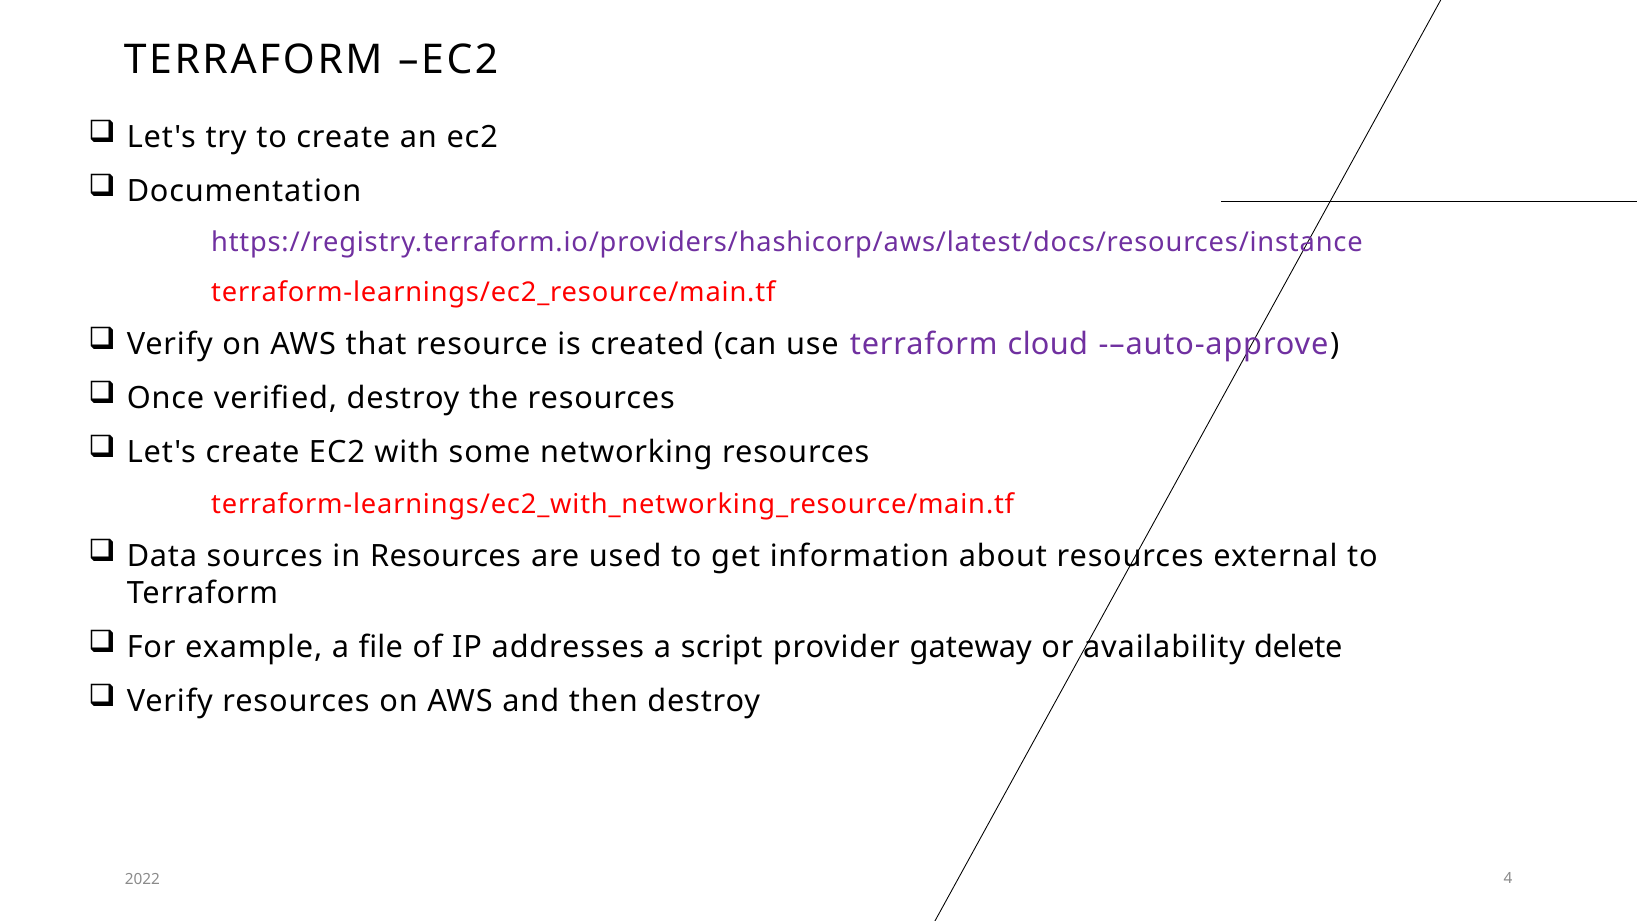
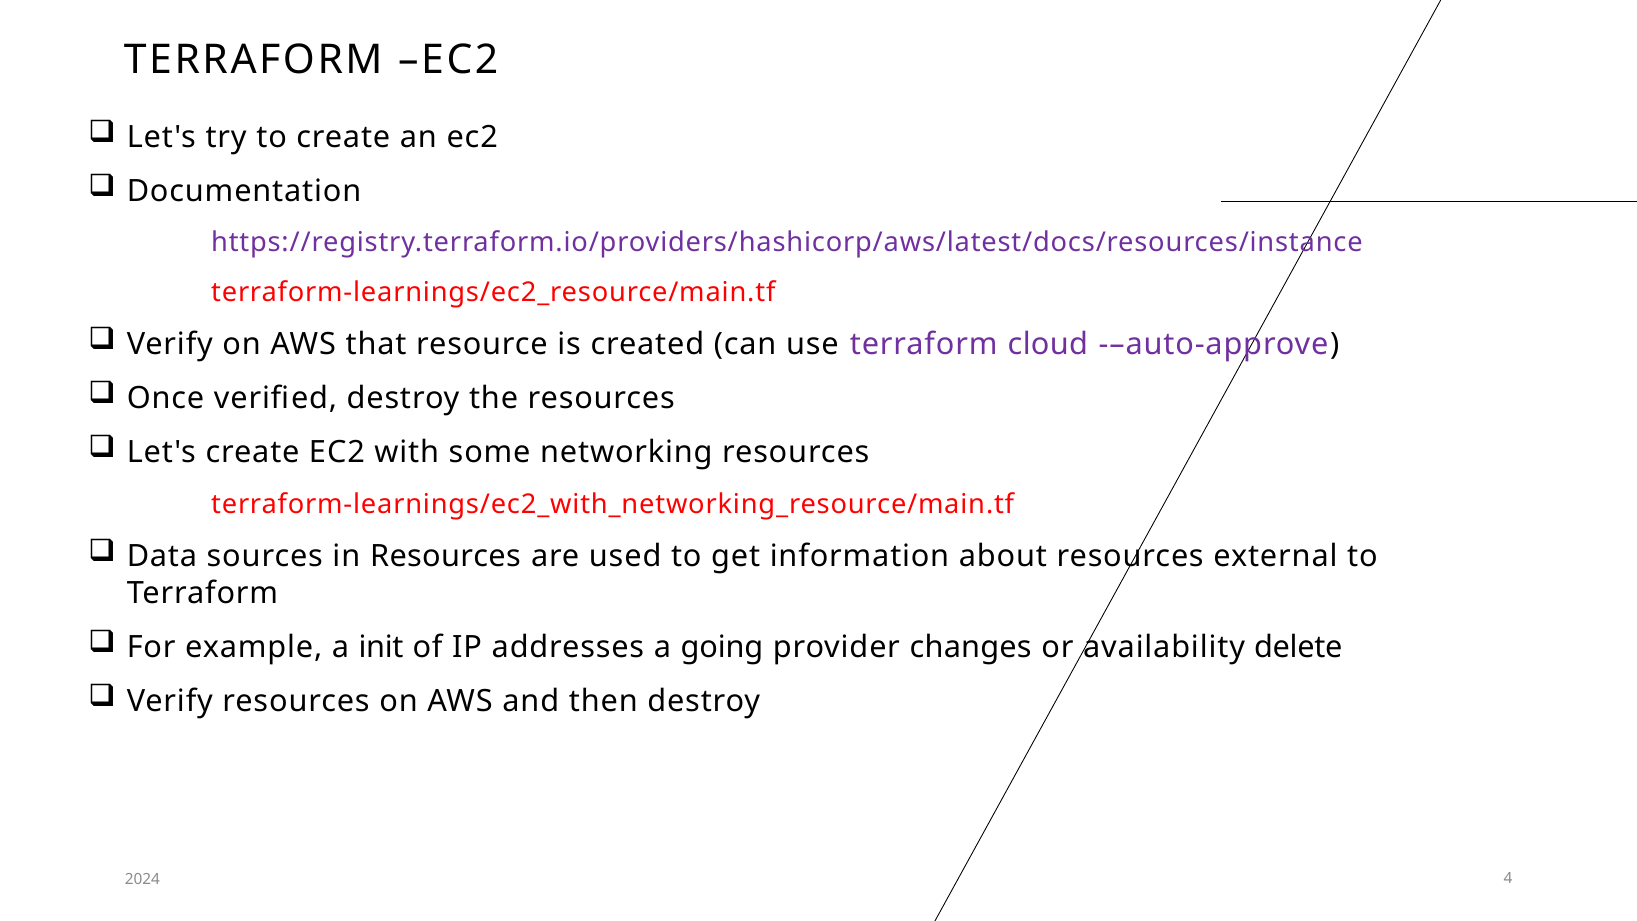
file: file -> init
script: script -> going
gateway: gateway -> changes
2022: 2022 -> 2024
